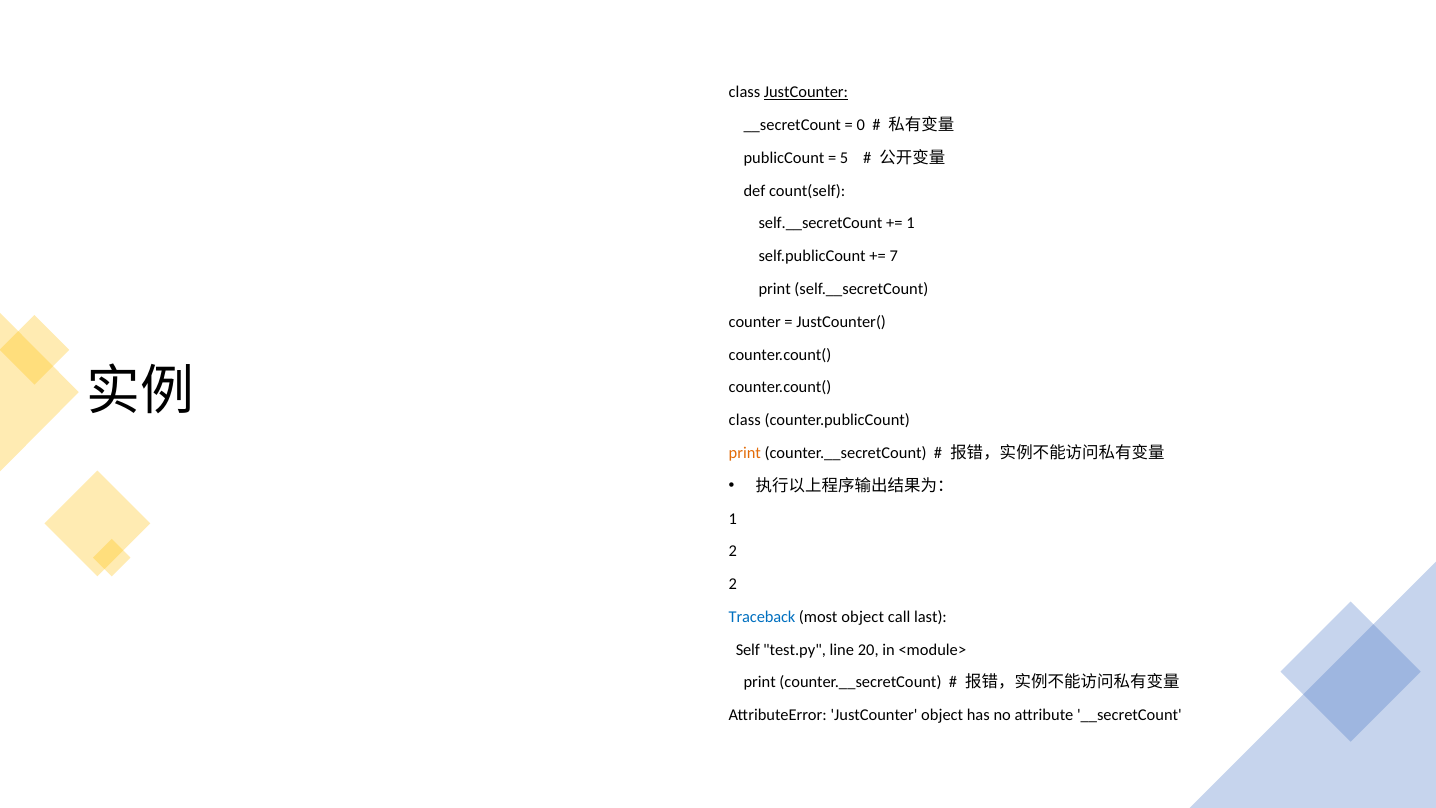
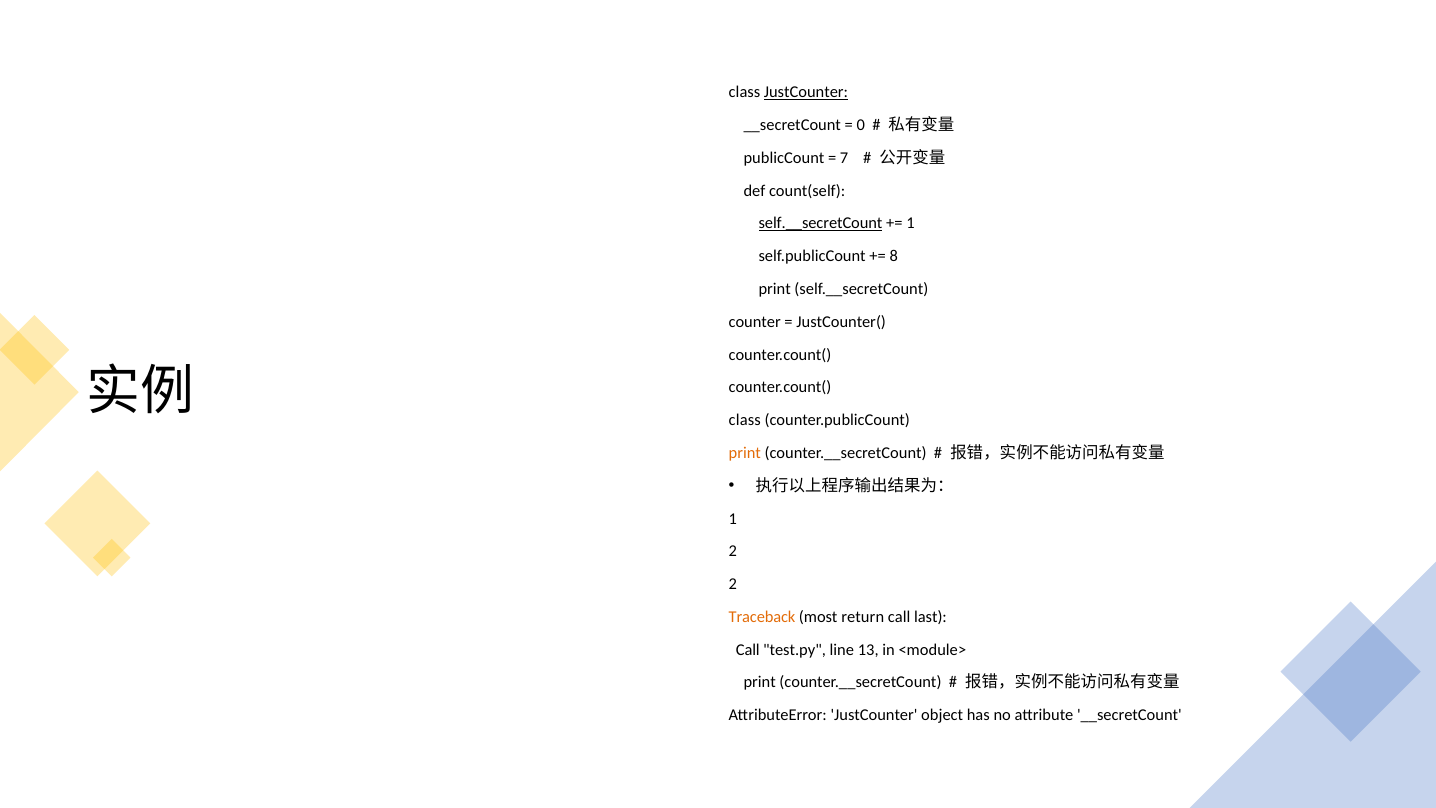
5: 5 -> 7
self.__secretCount at (821, 223) underline: none -> present
7: 7 -> 8
Traceback colour: blue -> orange
most object: object -> return
Self at (748, 650): Self -> Call
20: 20 -> 13
